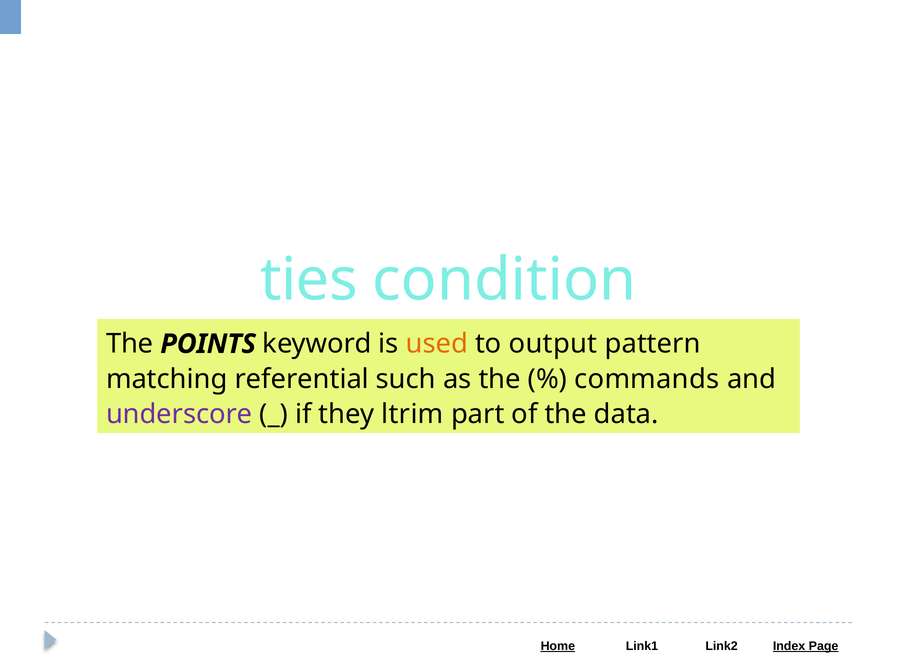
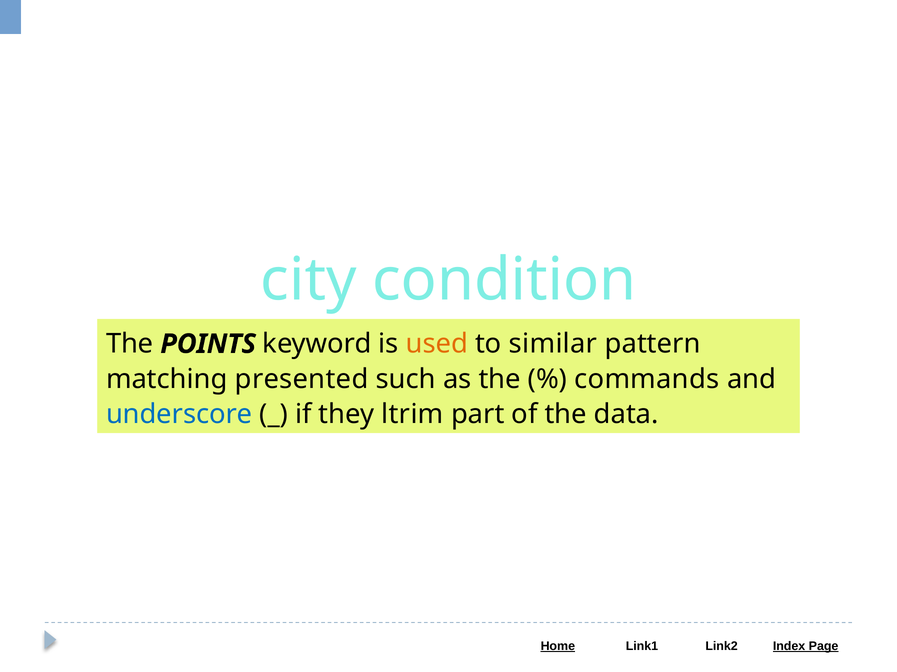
ties: ties -> city
output: output -> similar
referential: referential -> presented
underscore colour: purple -> blue
